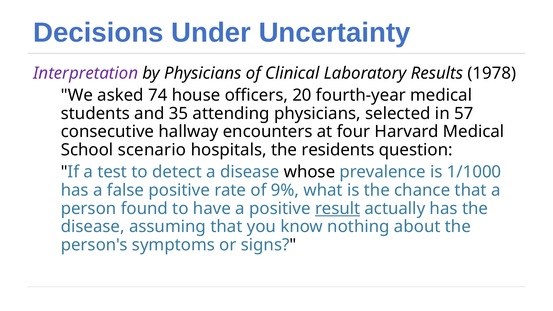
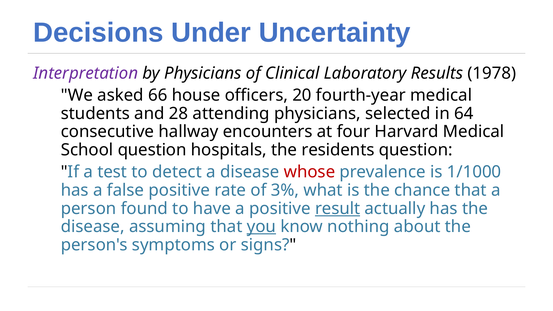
74: 74 -> 66
35: 35 -> 28
57: 57 -> 64
School scenario: scenario -> question
whose colour: black -> red
9%: 9% -> 3%
you underline: none -> present
